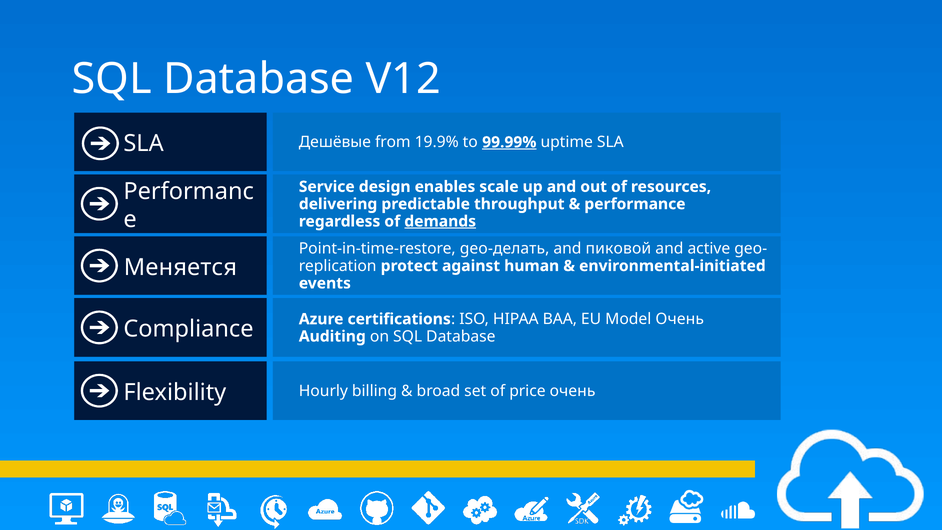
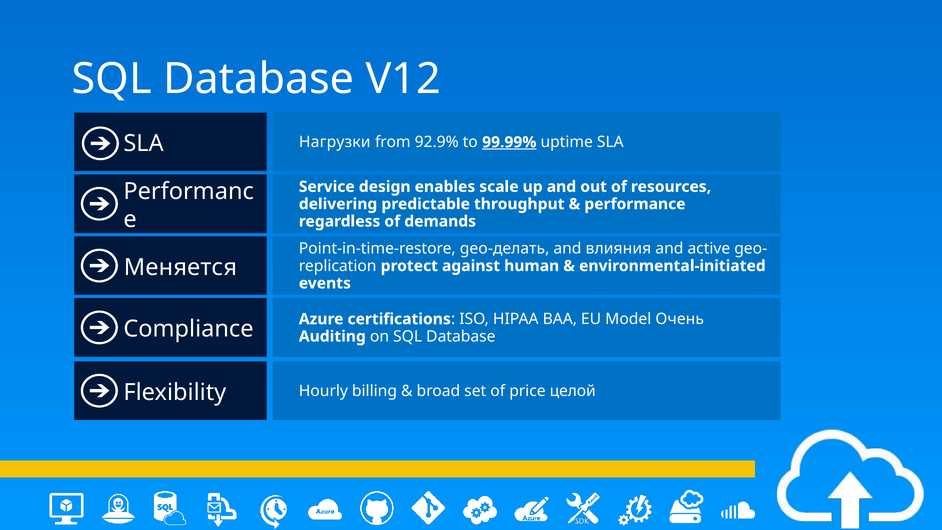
Дешёвые: Дешёвые -> Нагрузки
19.9%: 19.9% -> 92.9%
demands underline: present -> none
пиковой: пиковой -> влияния
price очень: очень -> целой
